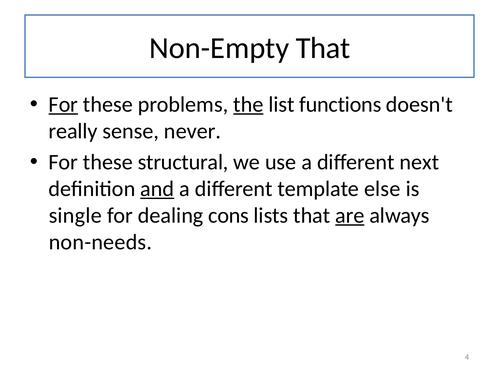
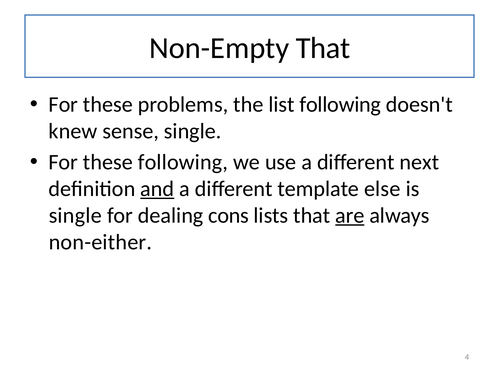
For at (63, 105) underline: present -> none
the underline: present -> none
list functions: functions -> following
really: really -> knew
sense never: never -> single
these structural: structural -> following
non-needs: non-needs -> non-either
